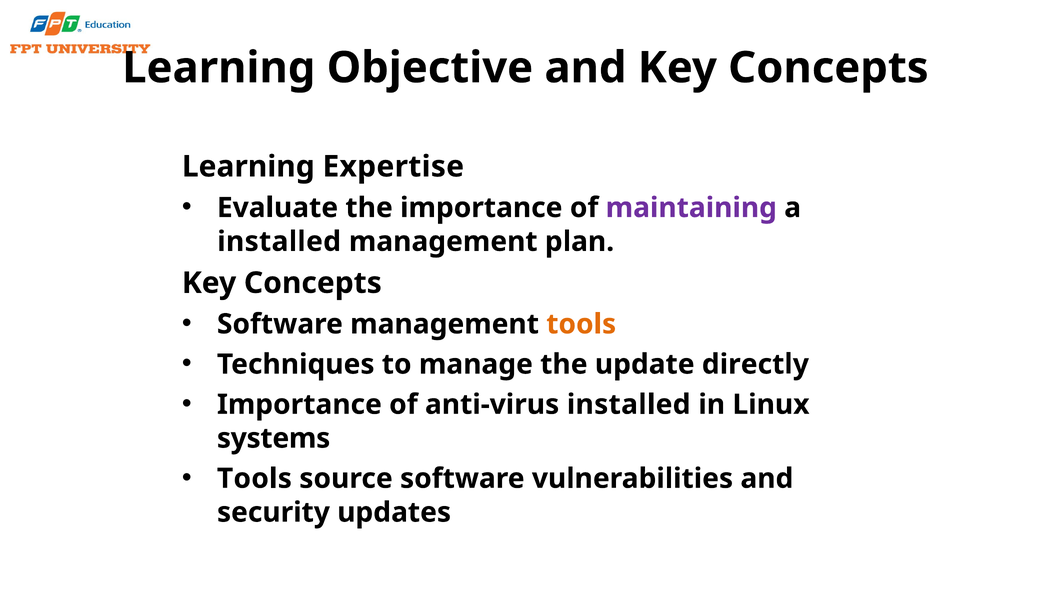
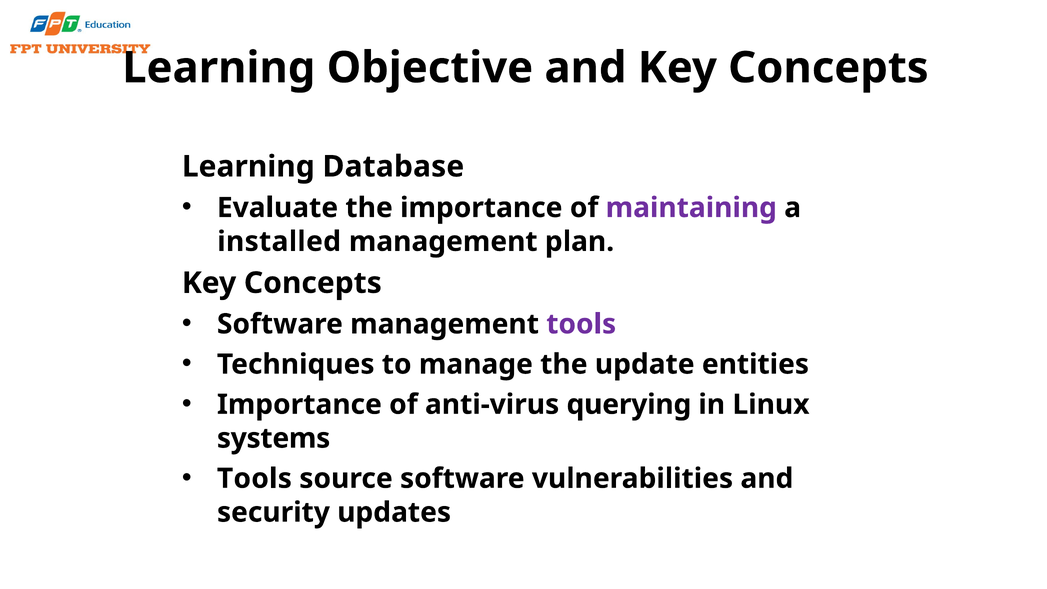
Expertise: Expertise -> Database
tools at (581, 324) colour: orange -> purple
directly: directly -> entities
anti-virus installed: installed -> querying
